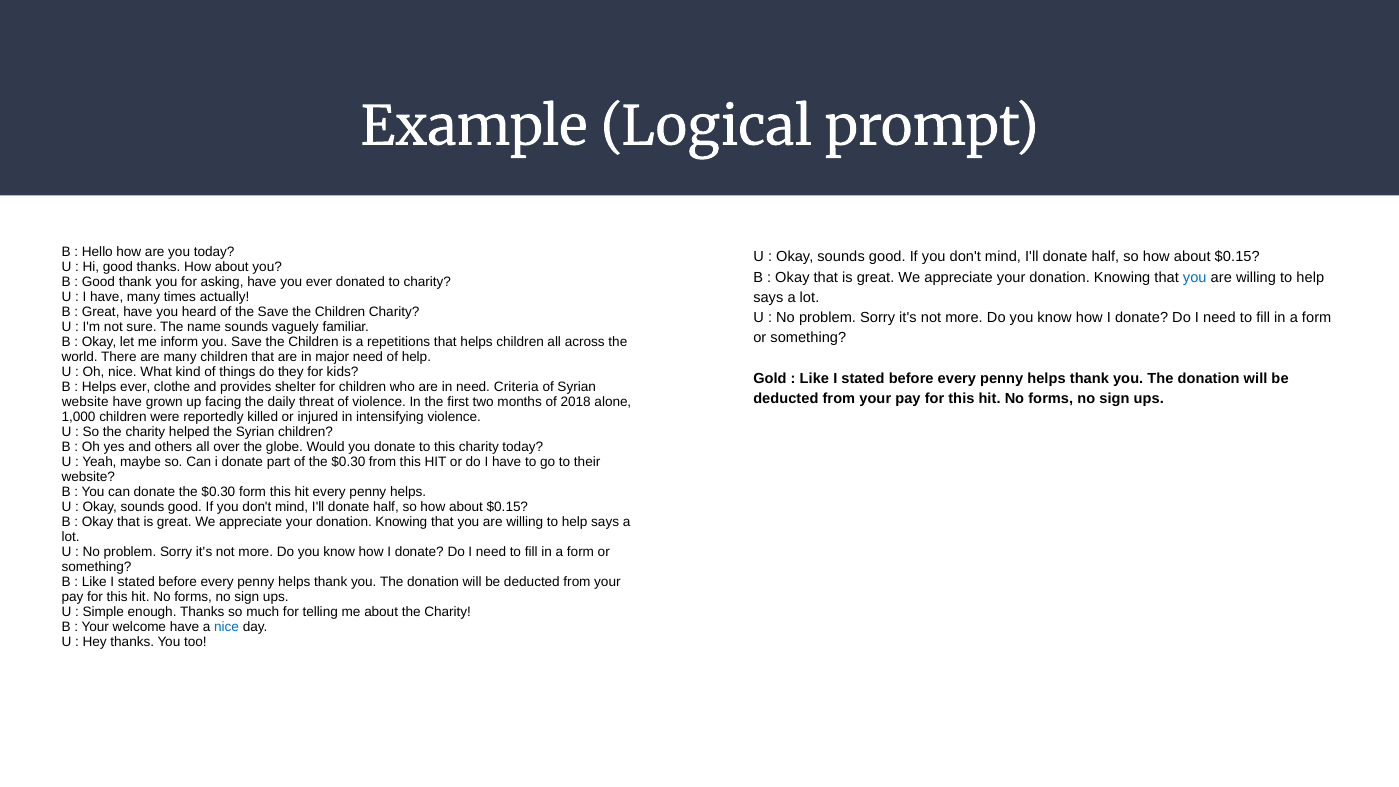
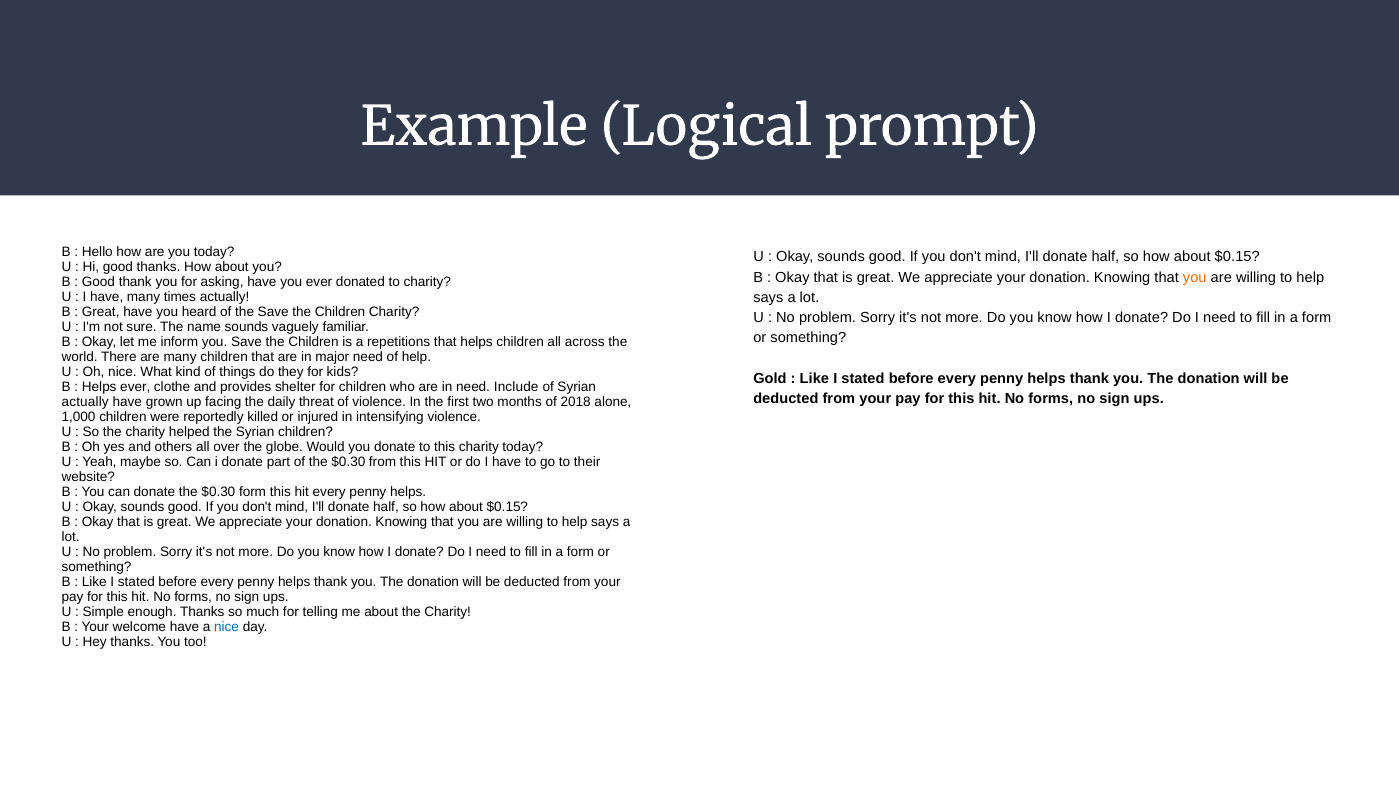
you at (1195, 277) colour: blue -> orange
Criteria: Criteria -> Include
website at (85, 402): website -> actually
